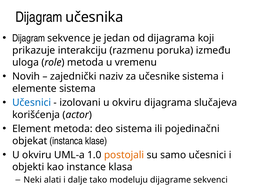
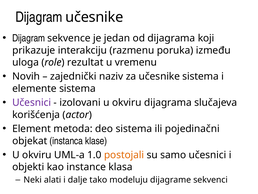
Dijagram učesnika: učesnika -> učesnike
role metoda: metoda -> rezultat
Učesnici at (32, 102) colour: blue -> purple
